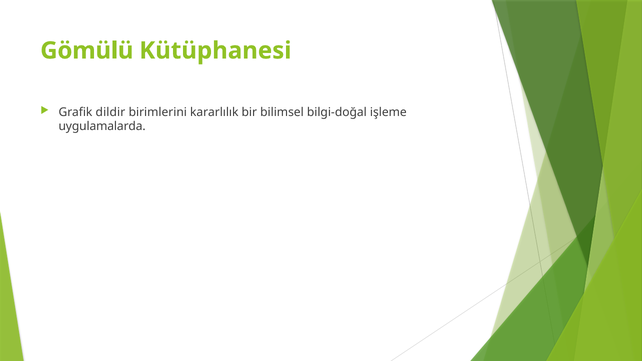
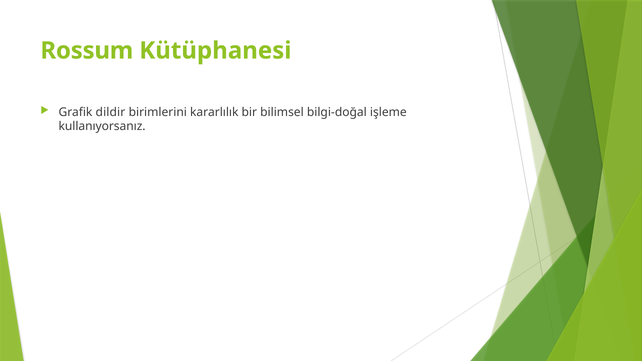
Gömülü: Gömülü -> Rossum
uygulamalarda: uygulamalarda -> kullanıyorsanız
